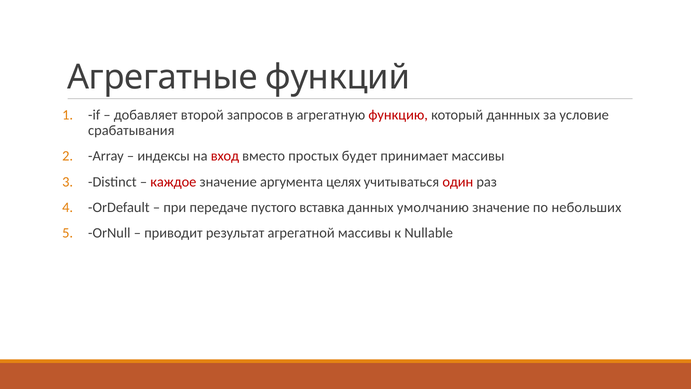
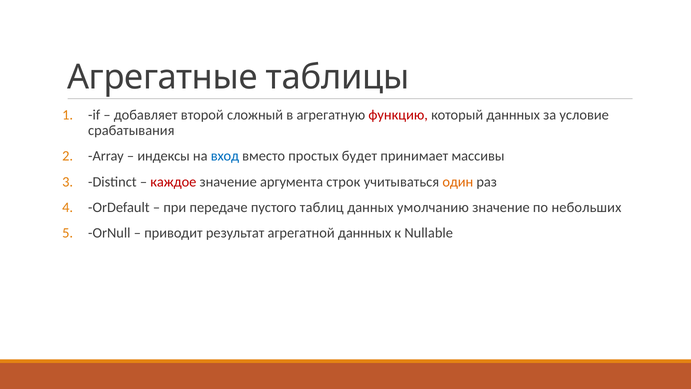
функций: функций -> таблицы
запросов: запросов -> сложный
вход colour: red -> blue
целях: целях -> строк
один colour: red -> orange
вставка: вставка -> таблиц
агрегатной массивы: массивы -> даннных
